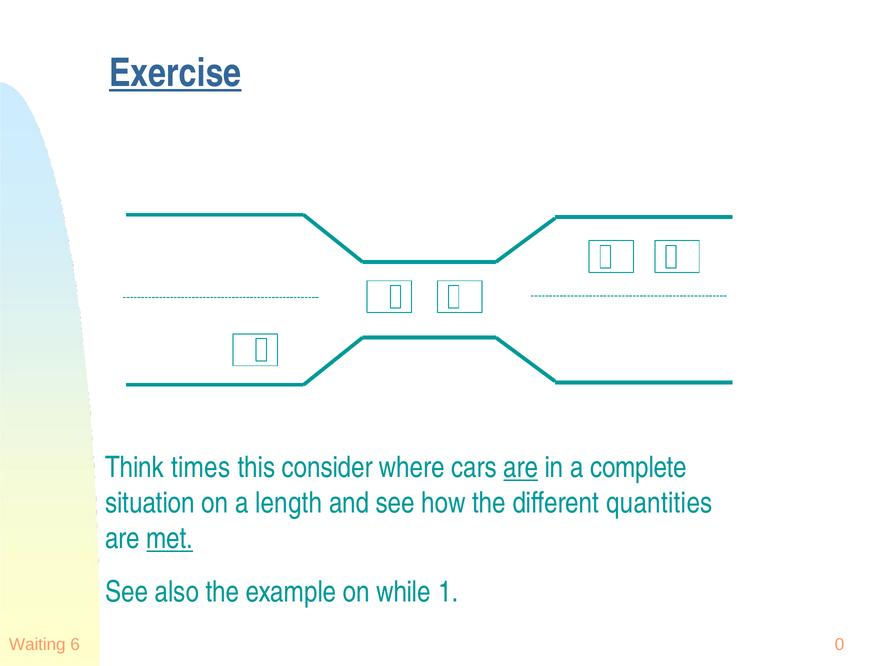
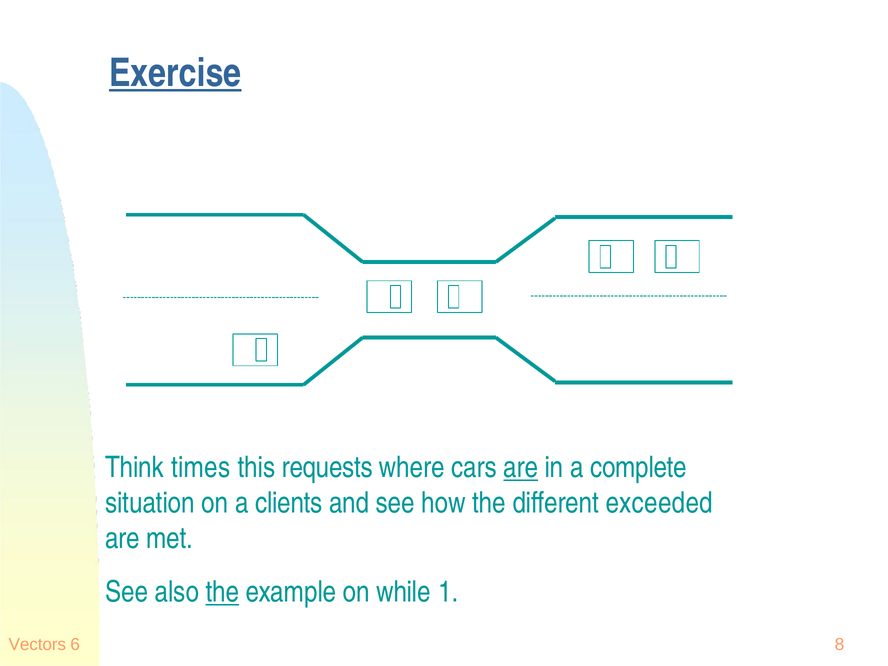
consider: consider -> requests
length: length -> clients
quantities: quantities -> exceeded
met underline: present -> none
the at (222, 592) underline: none -> present
Waiting: Waiting -> Vectors
0: 0 -> 8
